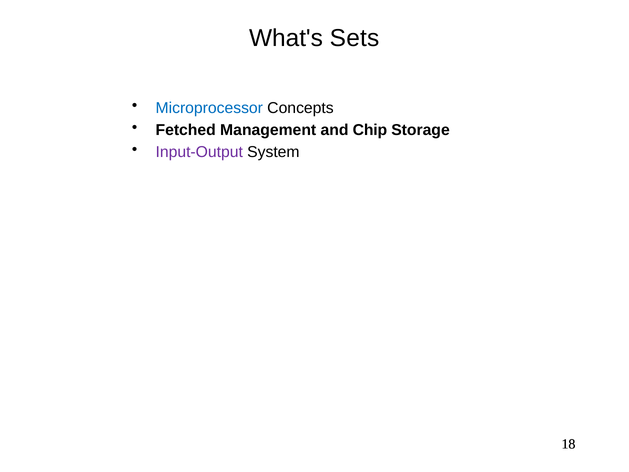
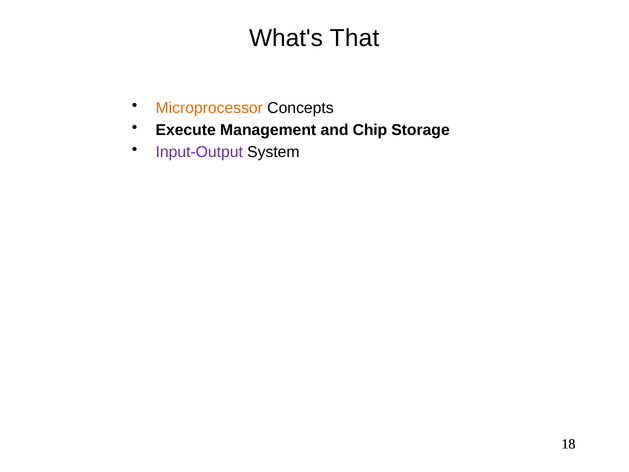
Sets: Sets -> That
Microprocessor colour: blue -> orange
Fetched: Fetched -> Execute
